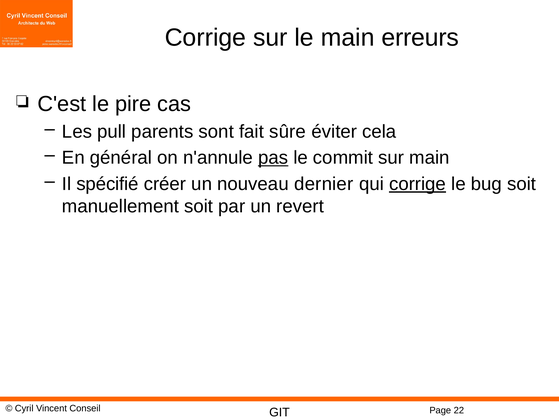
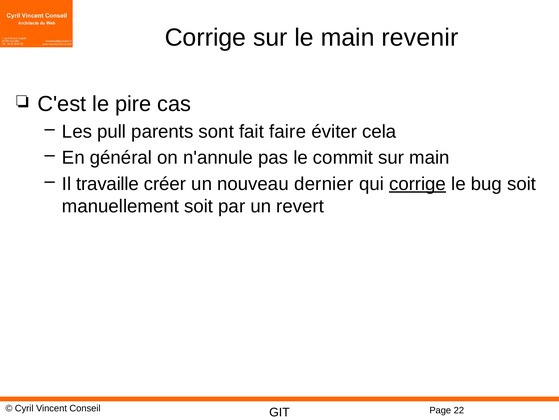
erreurs: erreurs -> revenir
sûre: sûre -> faire
pas underline: present -> none
spécifié: spécifié -> travaille
